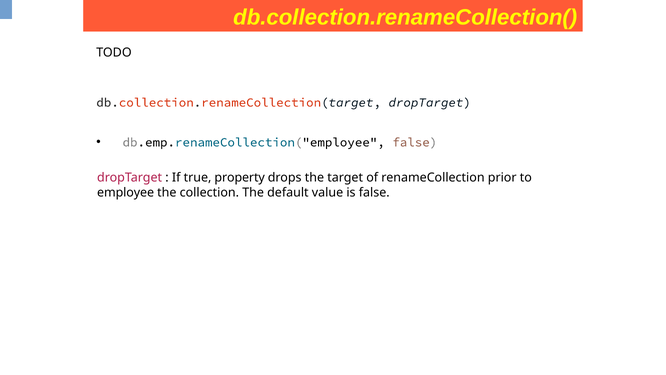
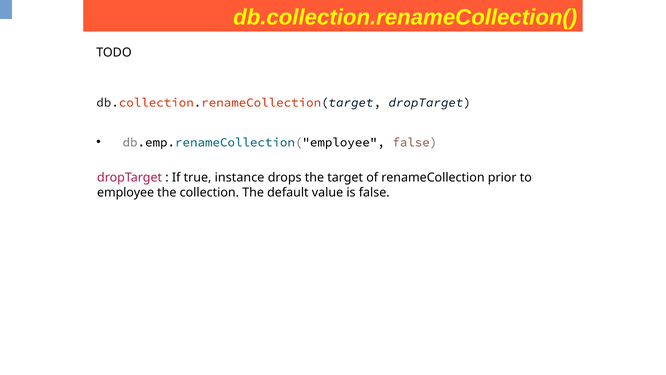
property: property -> instance
